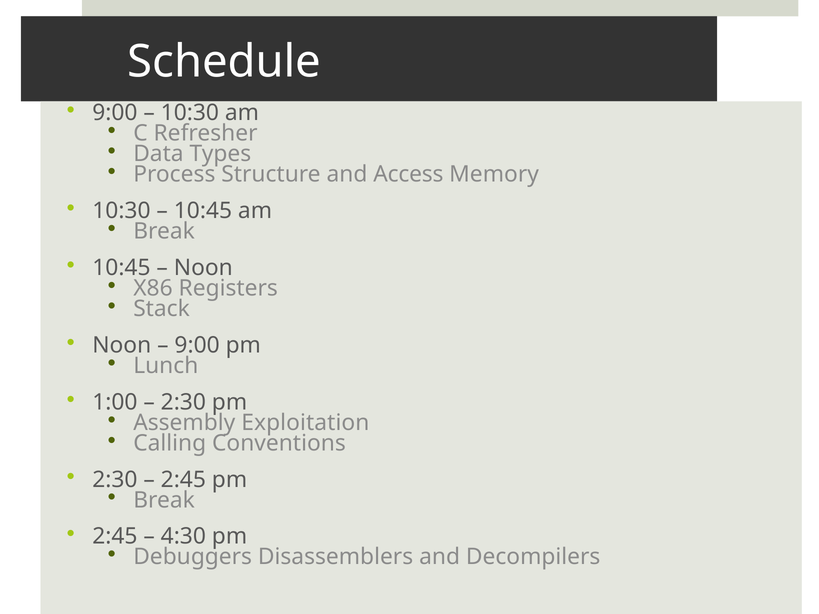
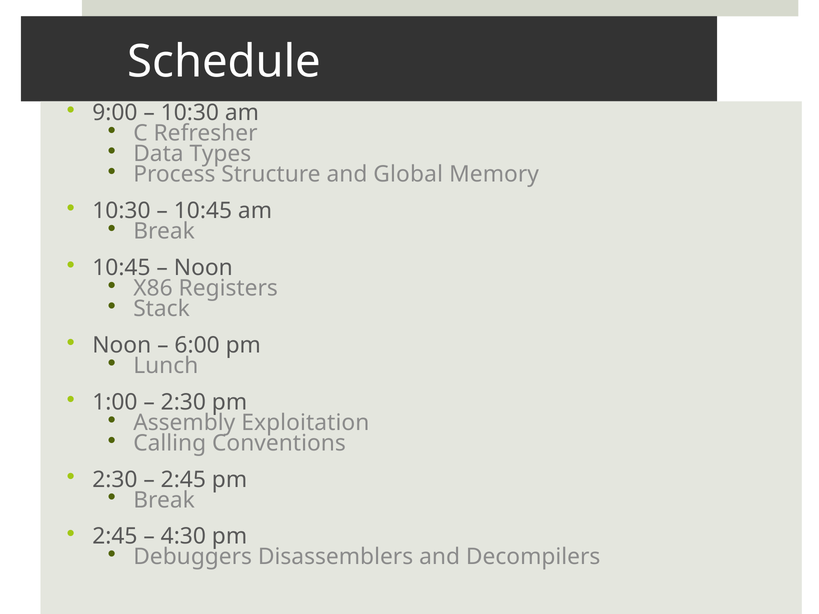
Access: Access -> Global
9:00 at (197, 345): 9:00 -> 6:00
